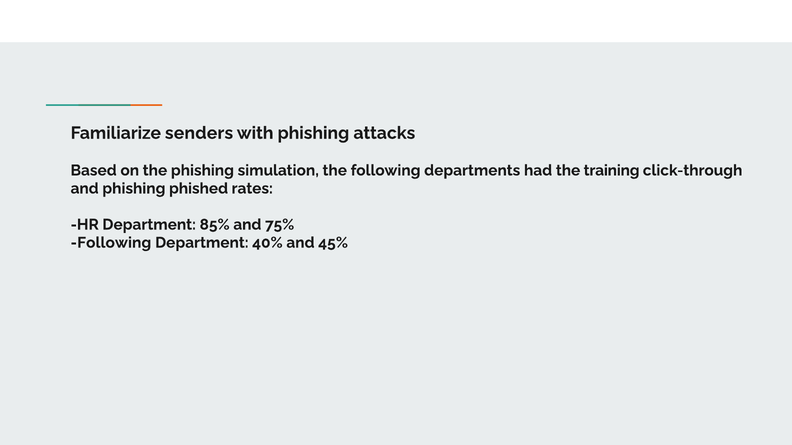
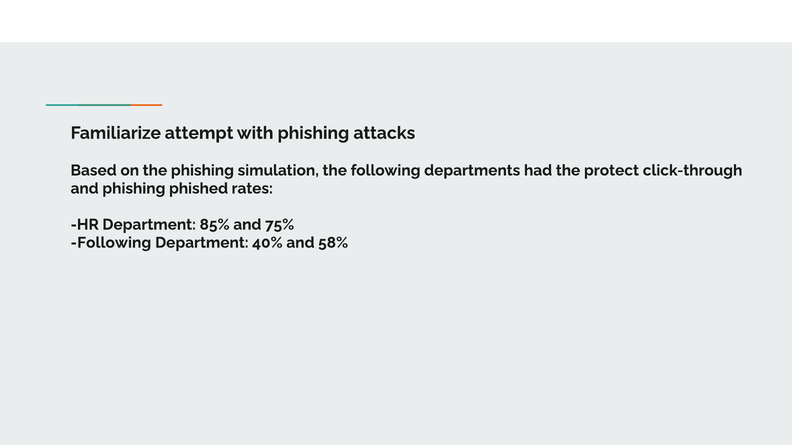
senders: senders -> attempt
training: training -> protect
45%: 45% -> 58%
